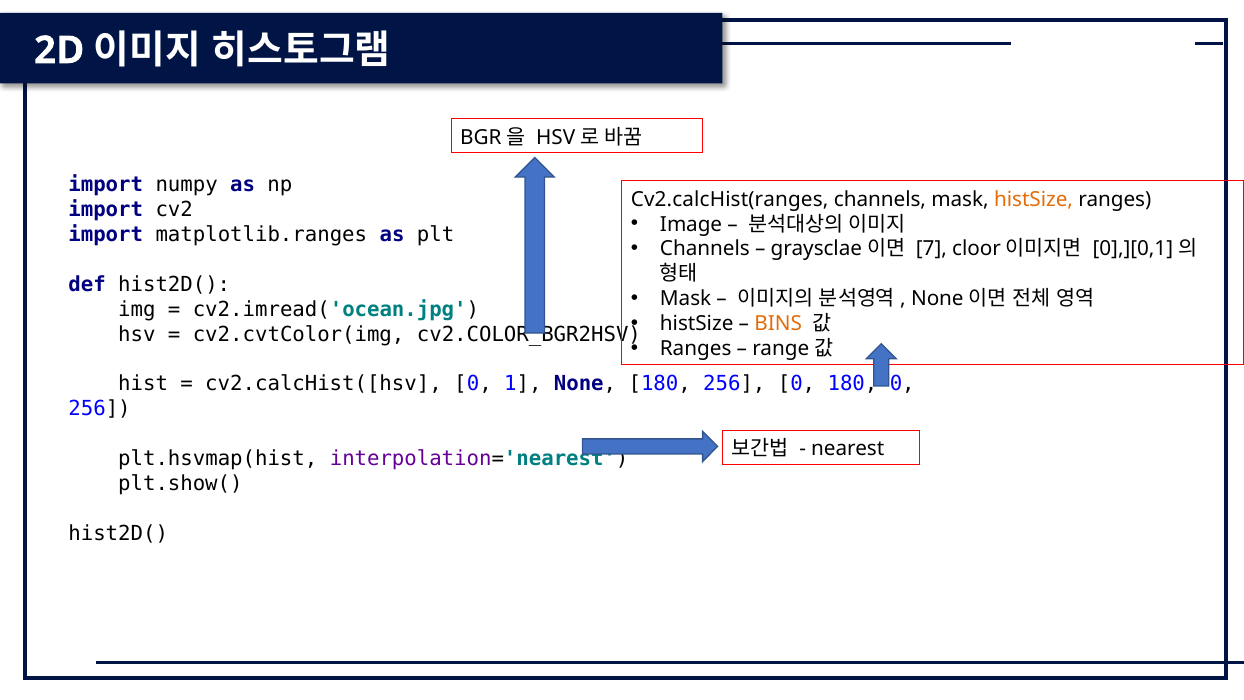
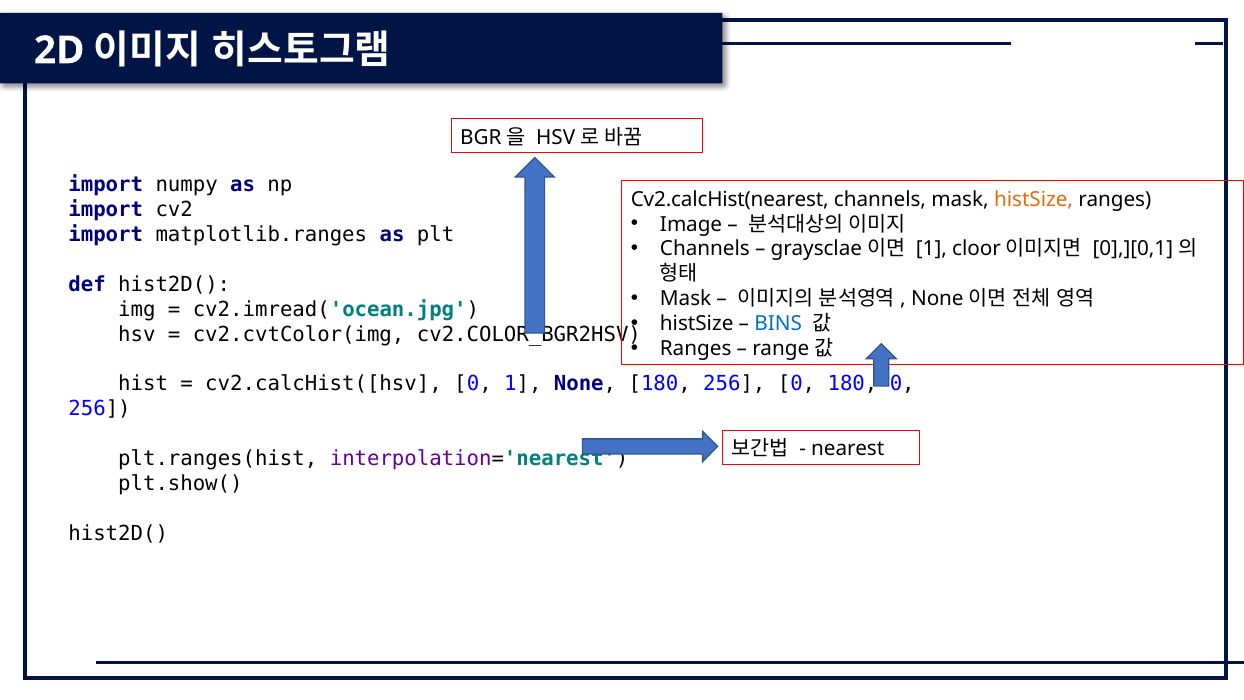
Cv2.calcHist(ranges: Cv2.calcHist(ranges -> Cv2.calcHist(nearest
7 at (931, 249): 7 -> 1
BINS colour: orange -> blue
plt.hsvmap(hist: plt.hsvmap(hist -> plt.ranges(hist
